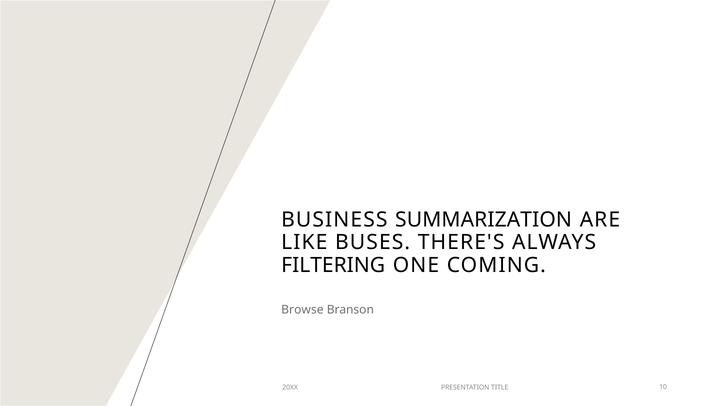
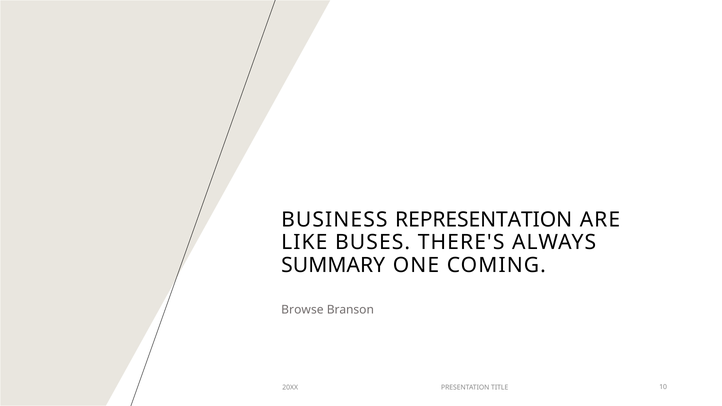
SUMMARIZATION: SUMMARIZATION -> REPRESENTATION
FILTERING: FILTERING -> SUMMARY
